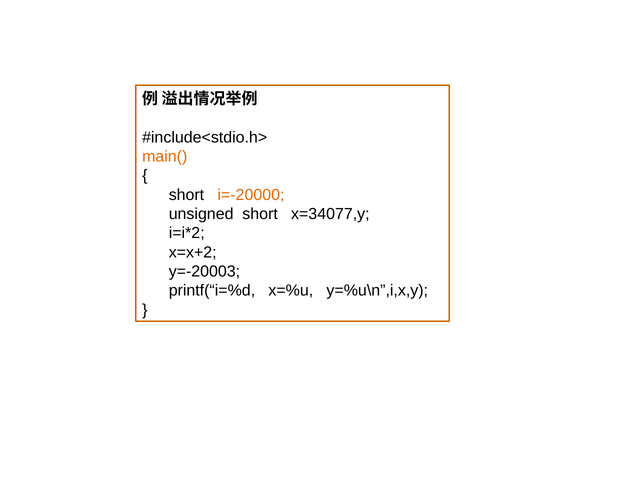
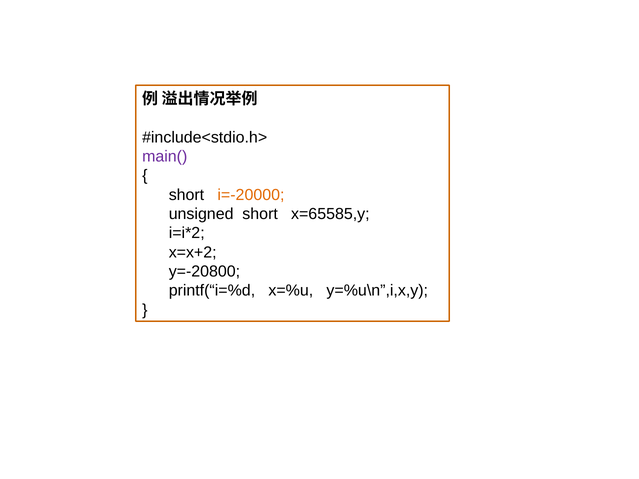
main( colour: orange -> purple
x=34077,y: x=34077,y -> x=65585,y
y=-20003: y=-20003 -> y=-20800
